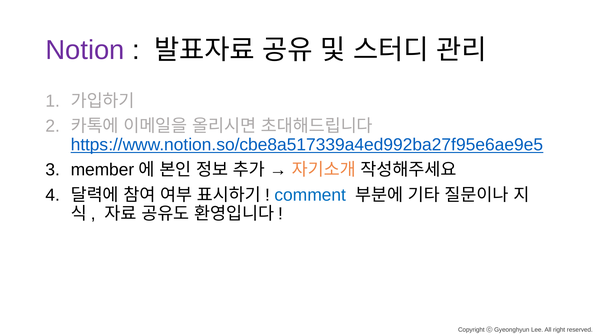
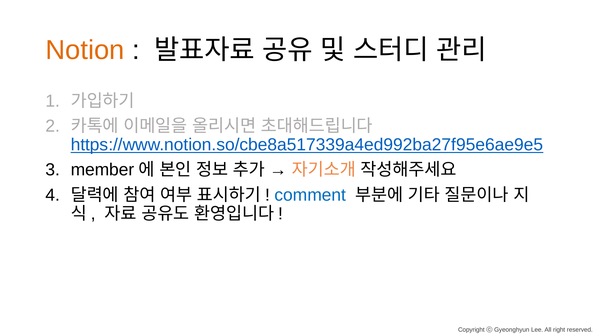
Notion colour: purple -> orange
